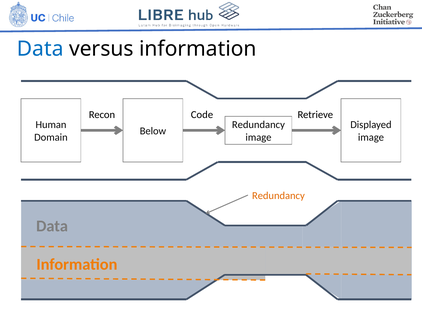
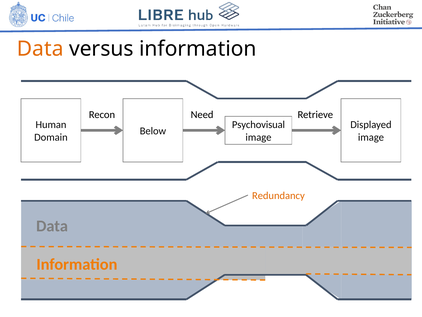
Data at (40, 49) colour: blue -> orange
Code: Code -> Need
Redundancy at (258, 125): Redundancy -> Psychovisual
